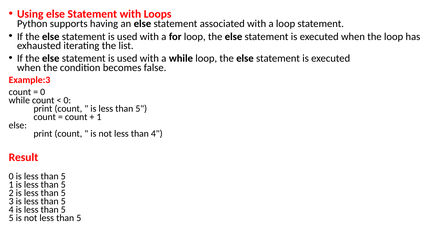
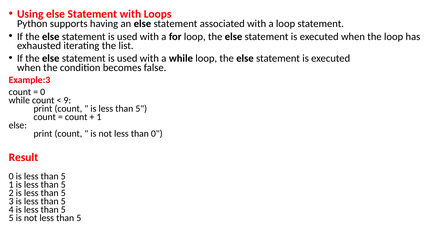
0 at (67, 100): 0 -> 9
than 4: 4 -> 0
